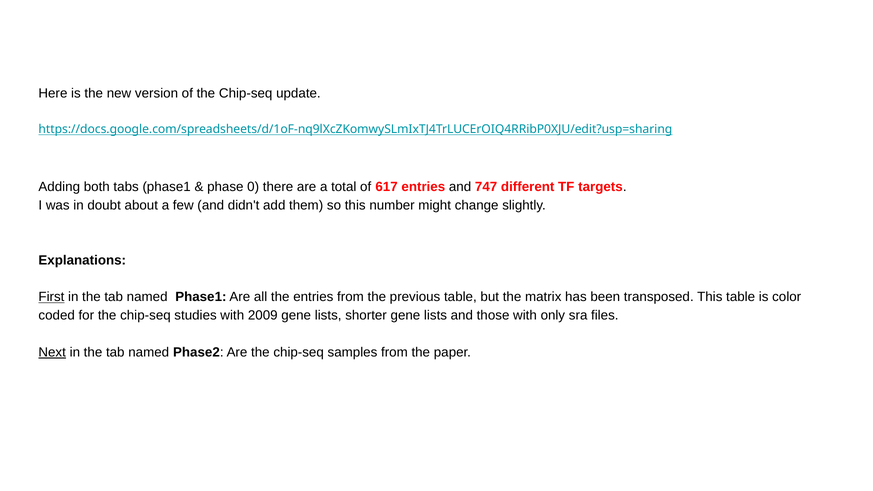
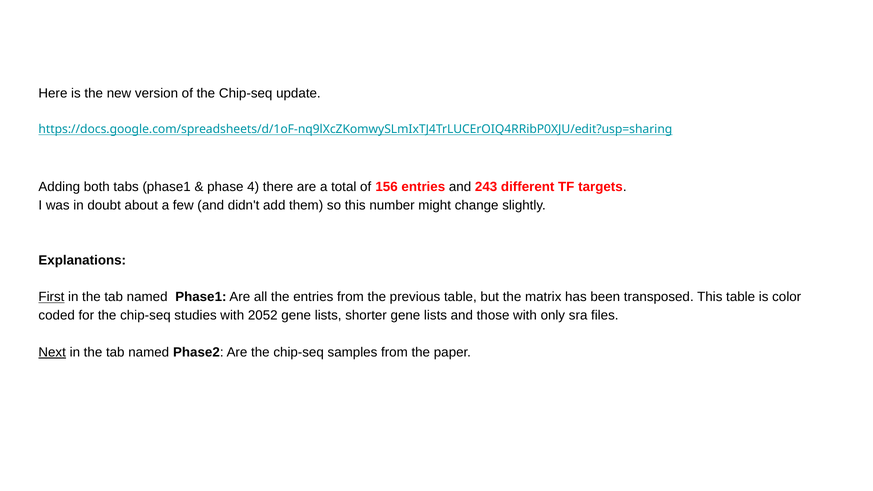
0: 0 -> 4
617: 617 -> 156
747: 747 -> 243
2009: 2009 -> 2052
